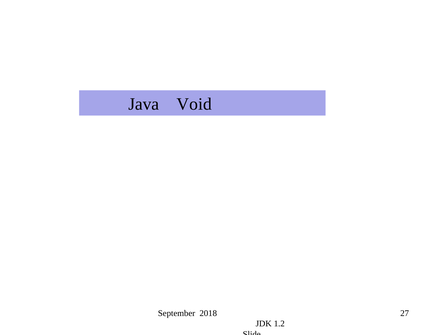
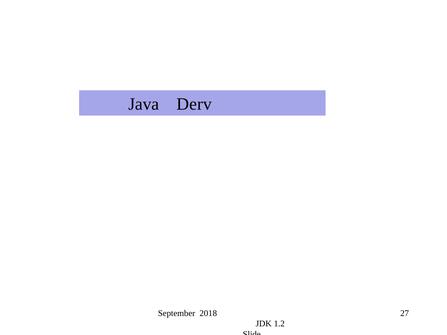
Void: Void -> Derv
